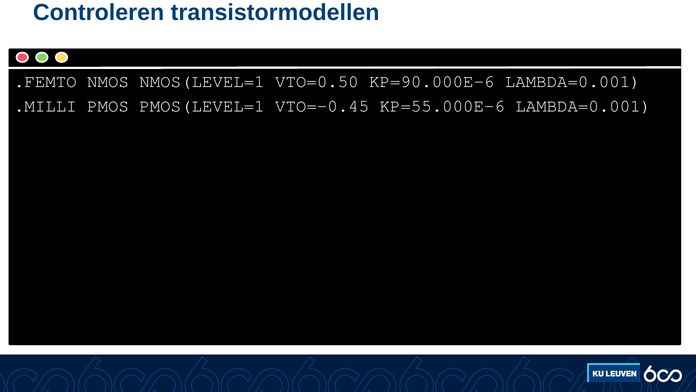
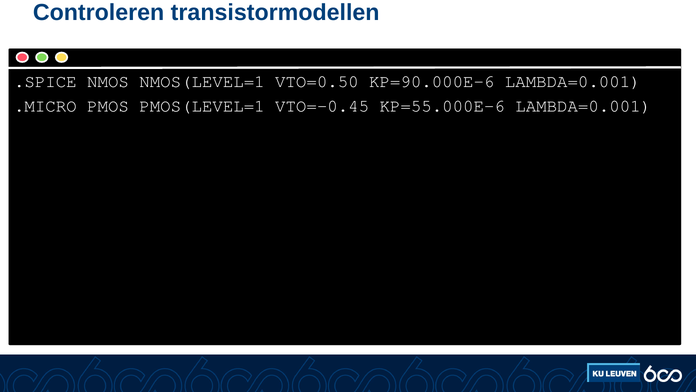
.FEMTO: .FEMTO -> .SPICE
.MILLI: .MILLI -> .MICRO
